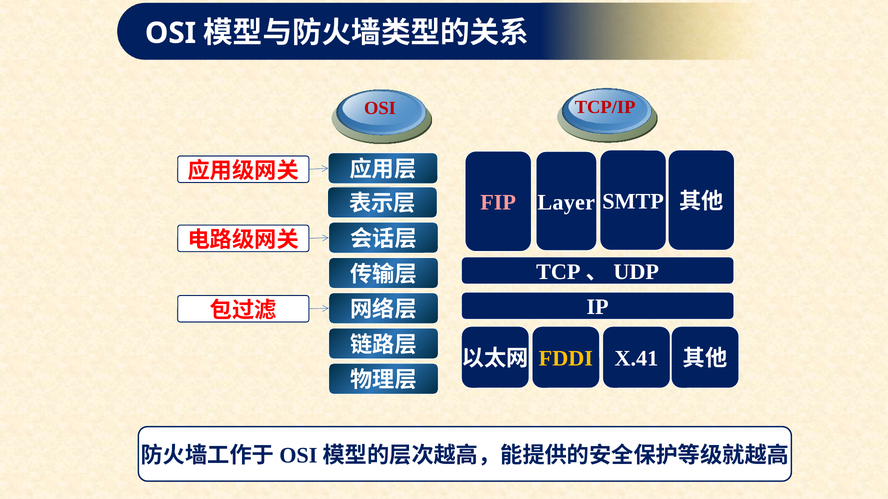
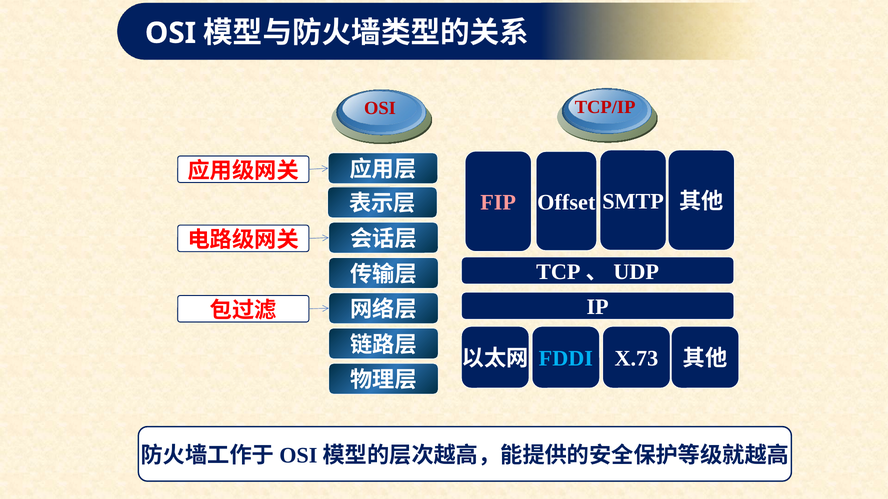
Layer: Layer -> Offset
FDDI colour: yellow -> light blue
X.41: X.41 -> X.73
